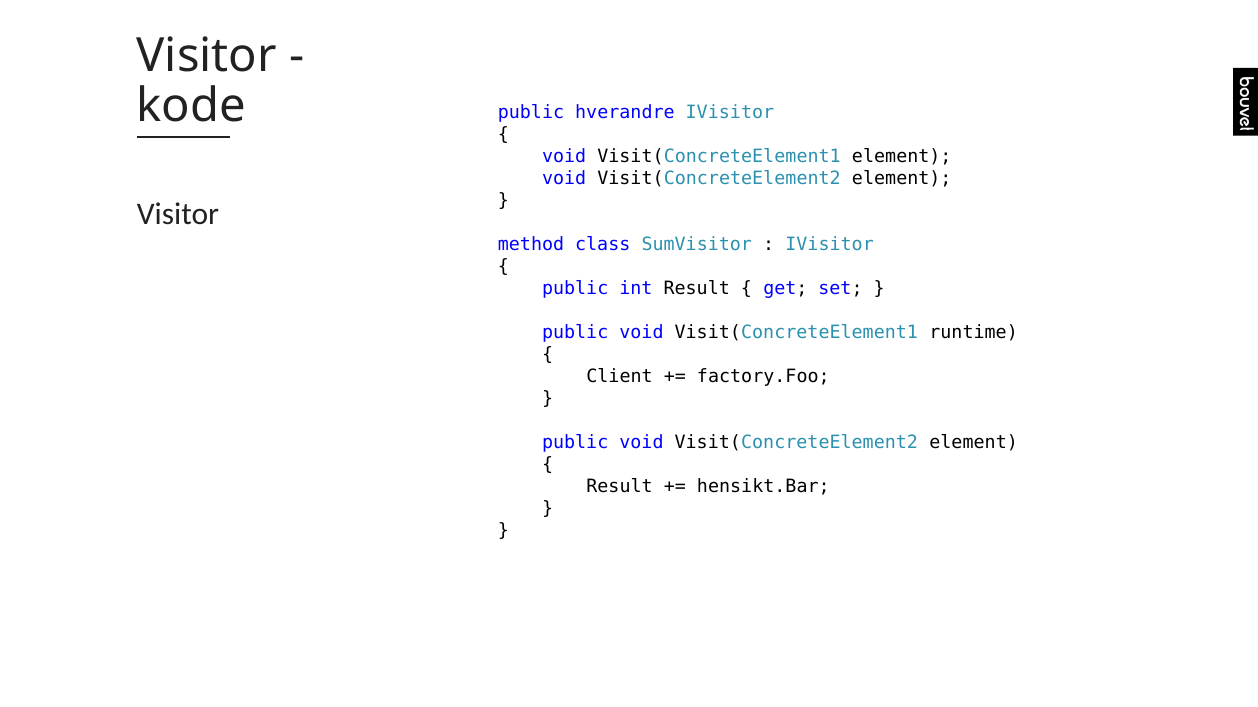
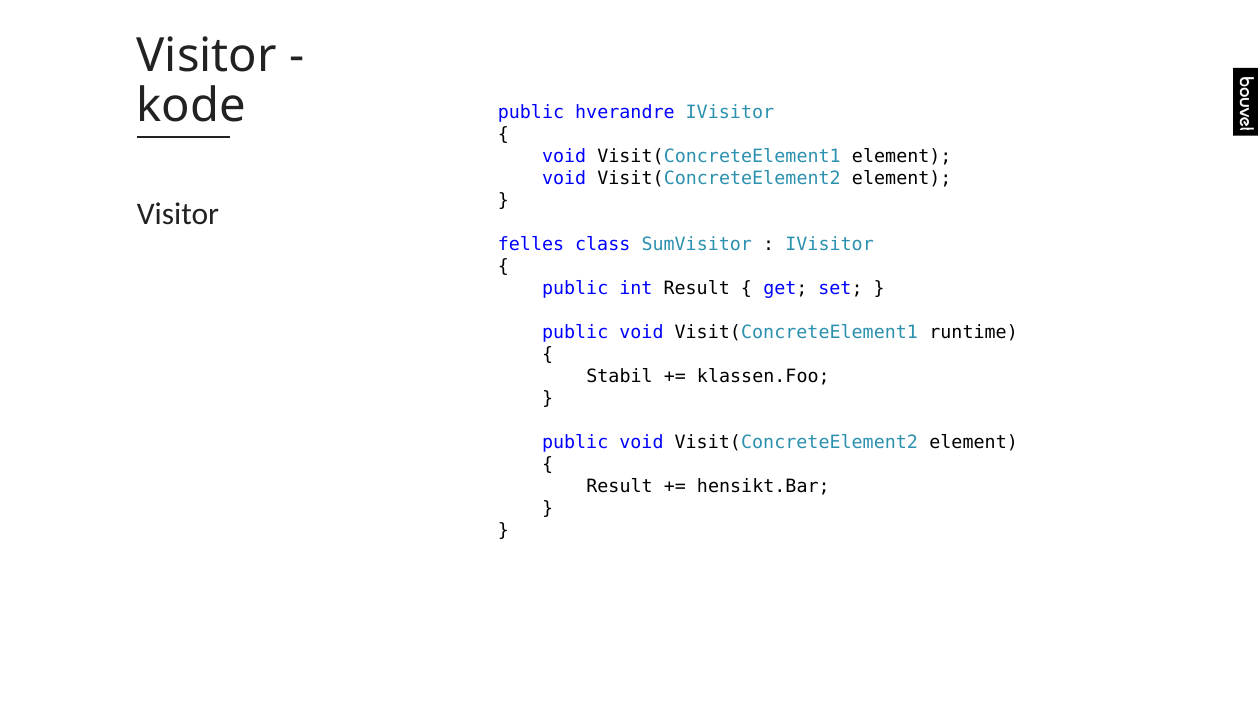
method: method -> felles
Client: Client -> Stabil
factory.Foo: factory.Foo -> klassen.Foo
